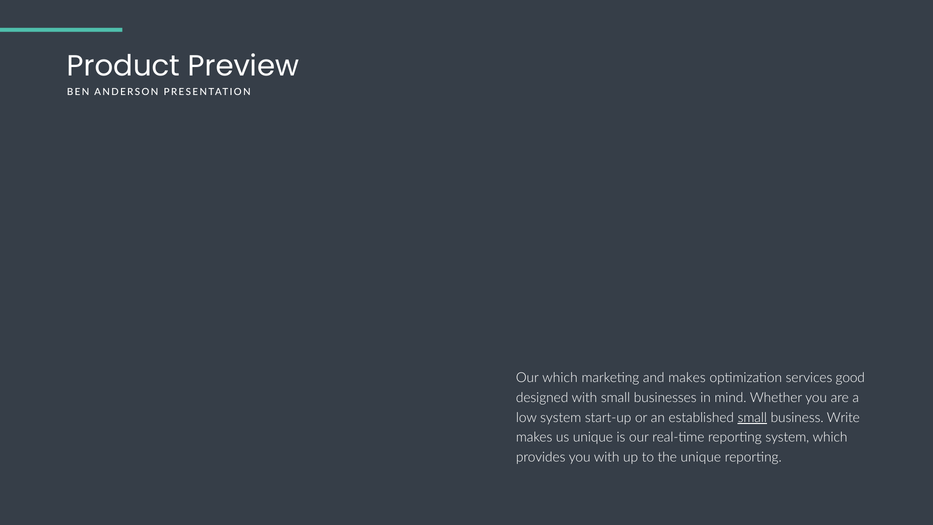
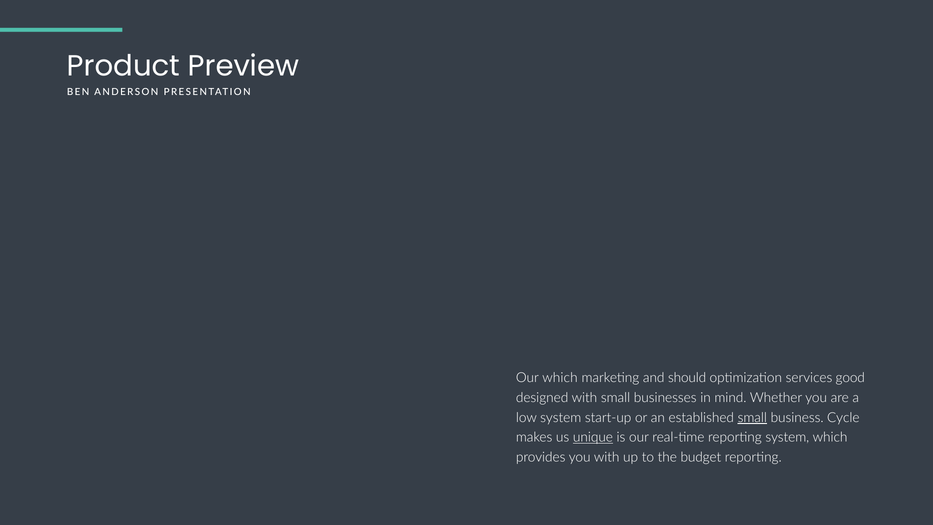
and makes: makes -> should
Write: Write -> Cycle
unique at (593, 437) underline: none -> present
the unique: unique -> budget
